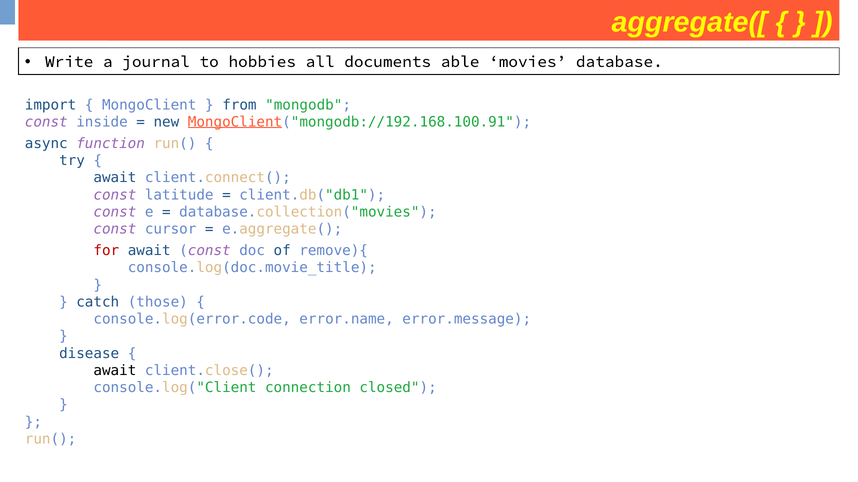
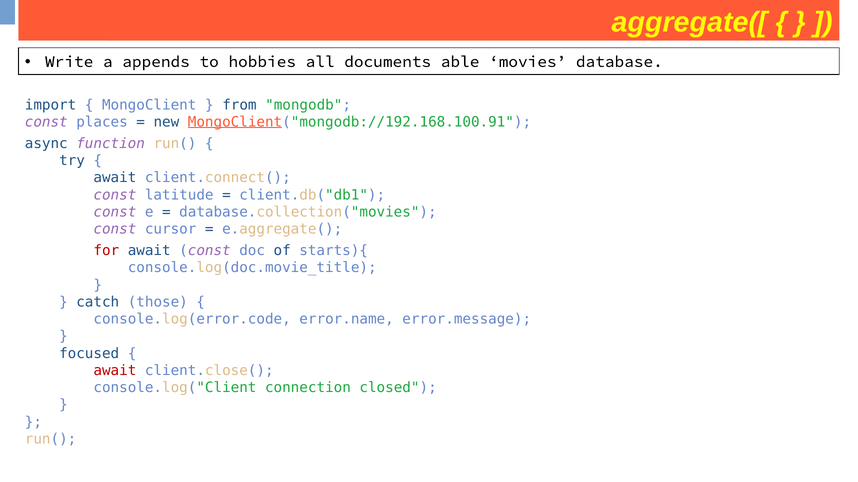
journal: journal -> appends
inside: inside -> places
remove){: remove){ -> starts){
disease: disease -> focused
await at (115, 371) colour: black -> red
